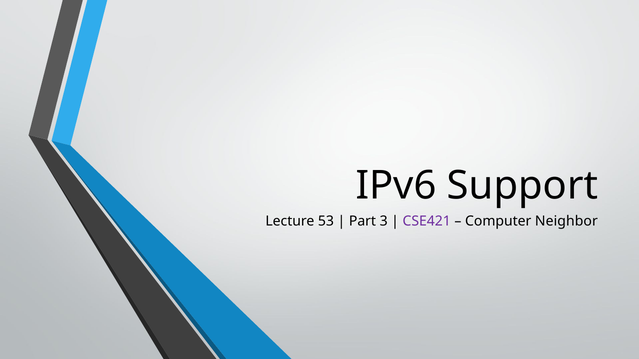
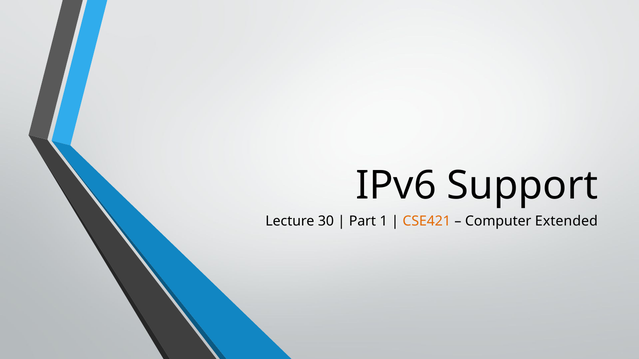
53: 53 -> 30
3: 3 -> 1
CSE421 colour: purple -> orange
Neighbor: Neighbor -> Extended
